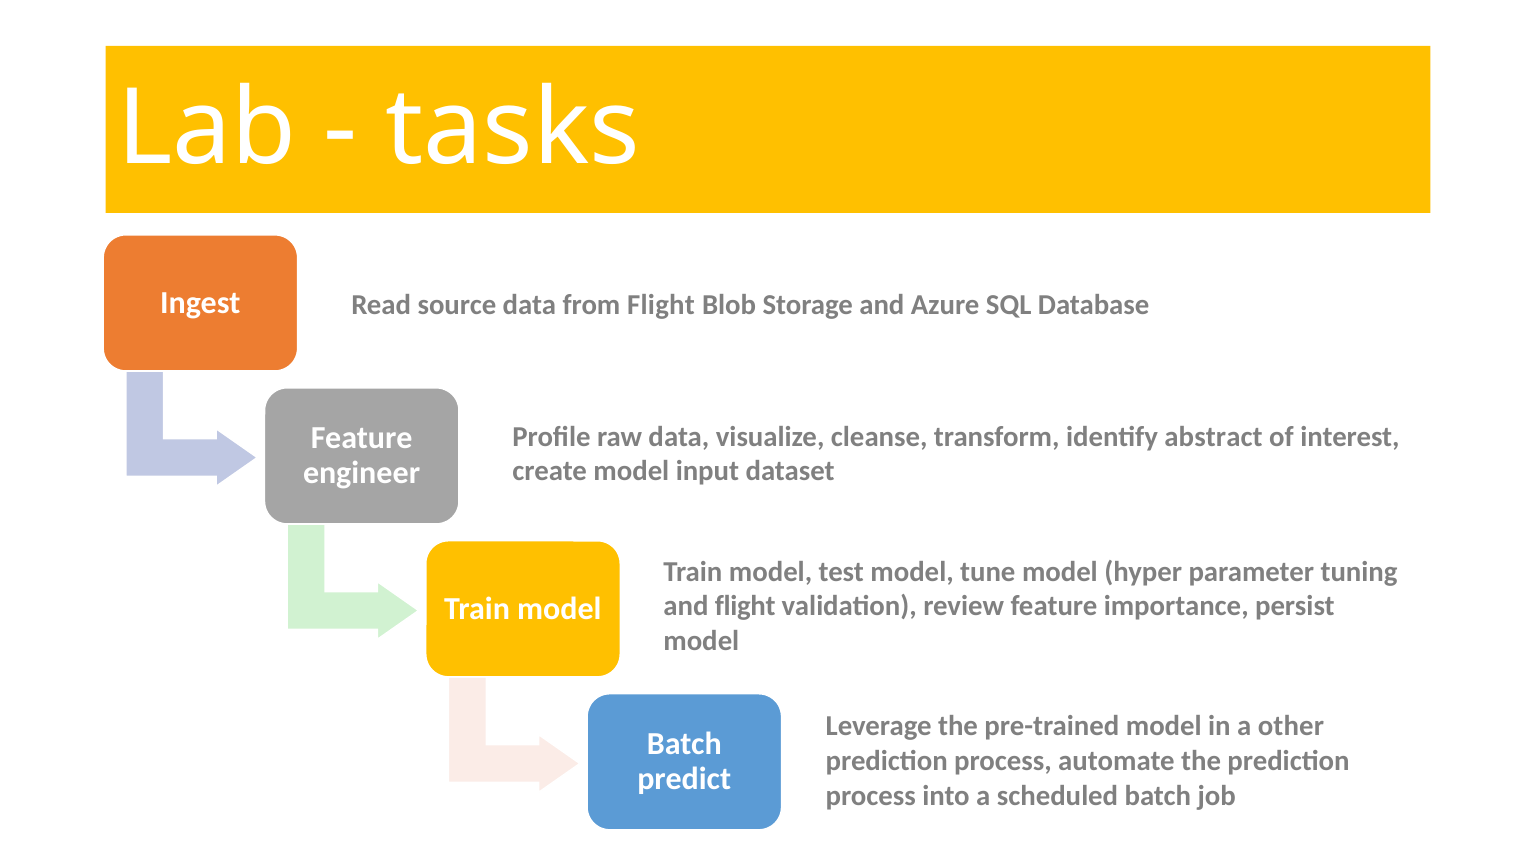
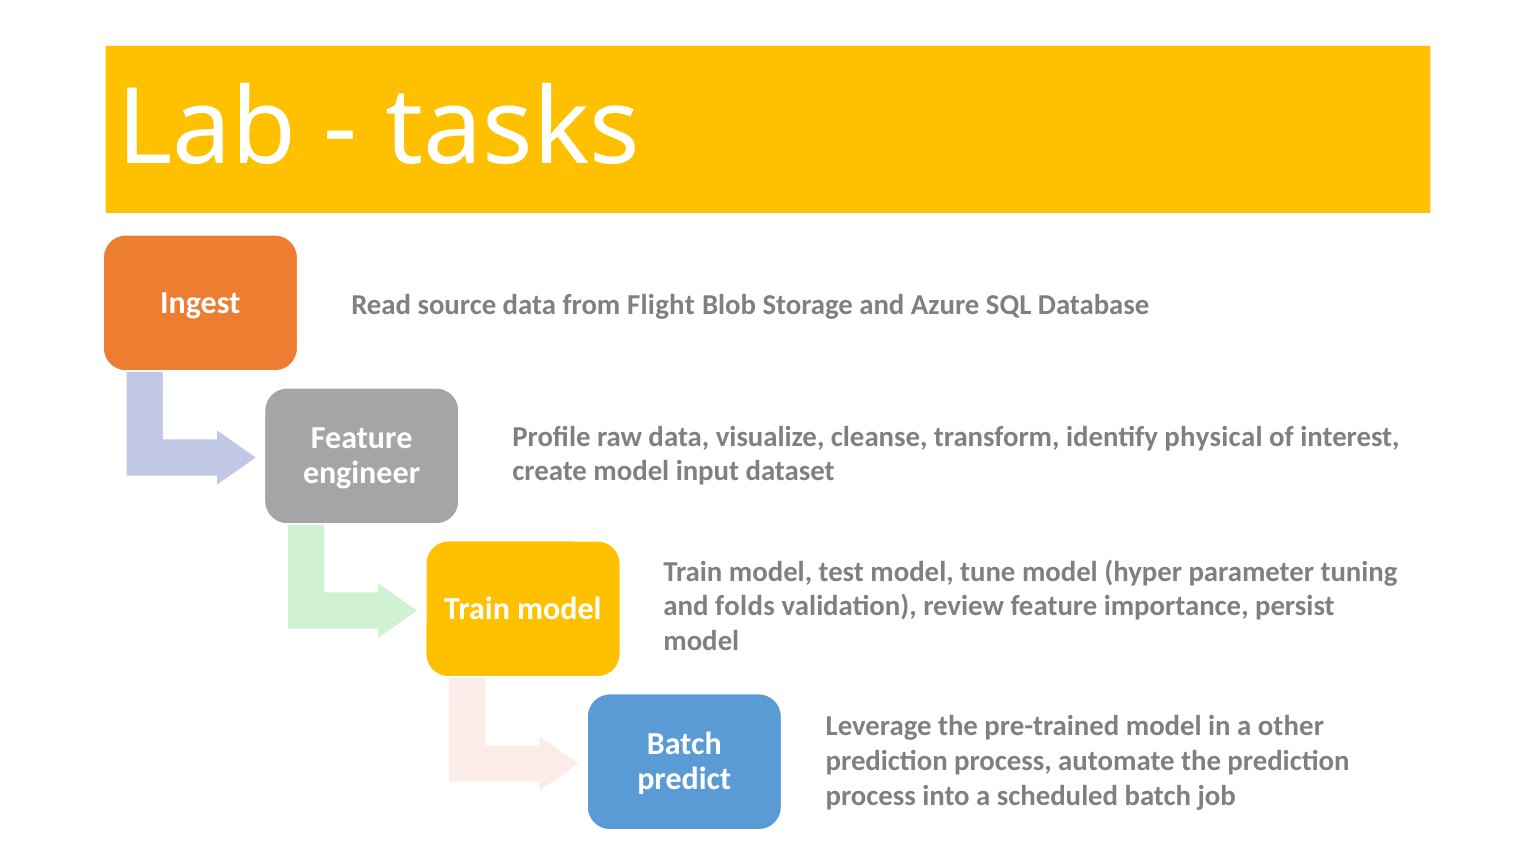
abstract: abstract -> physical
and flight: flight -> folds
